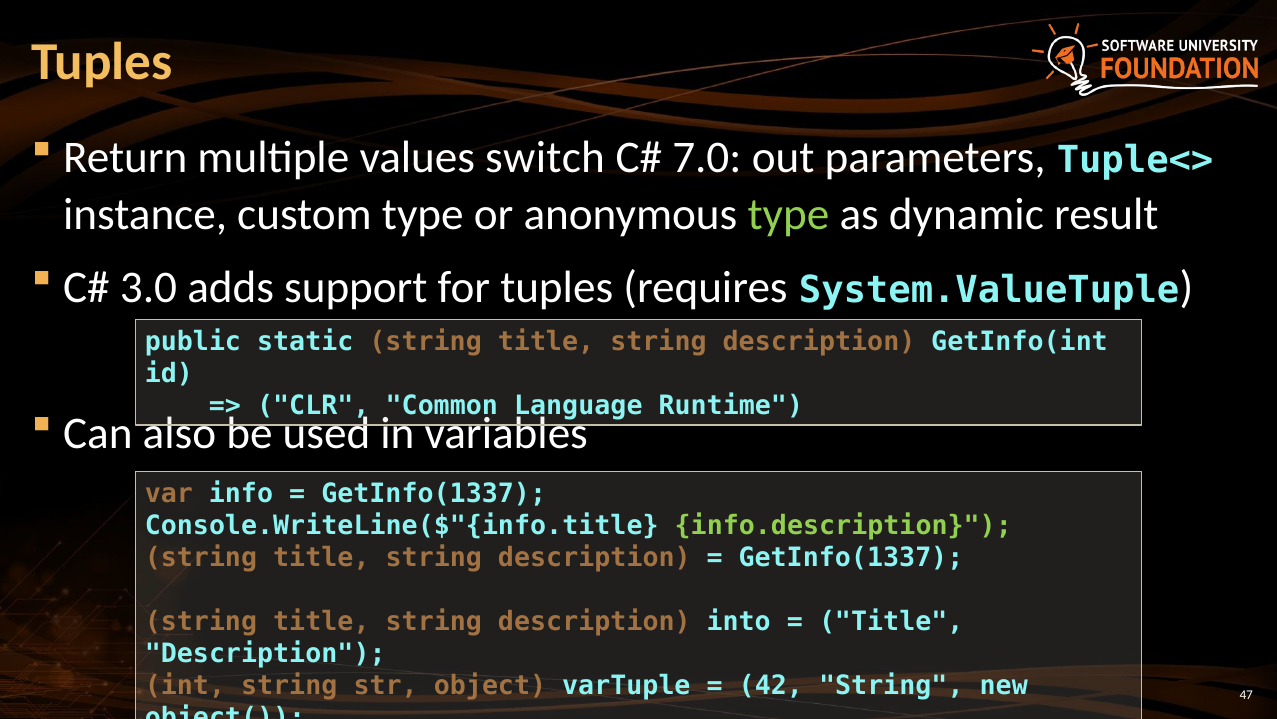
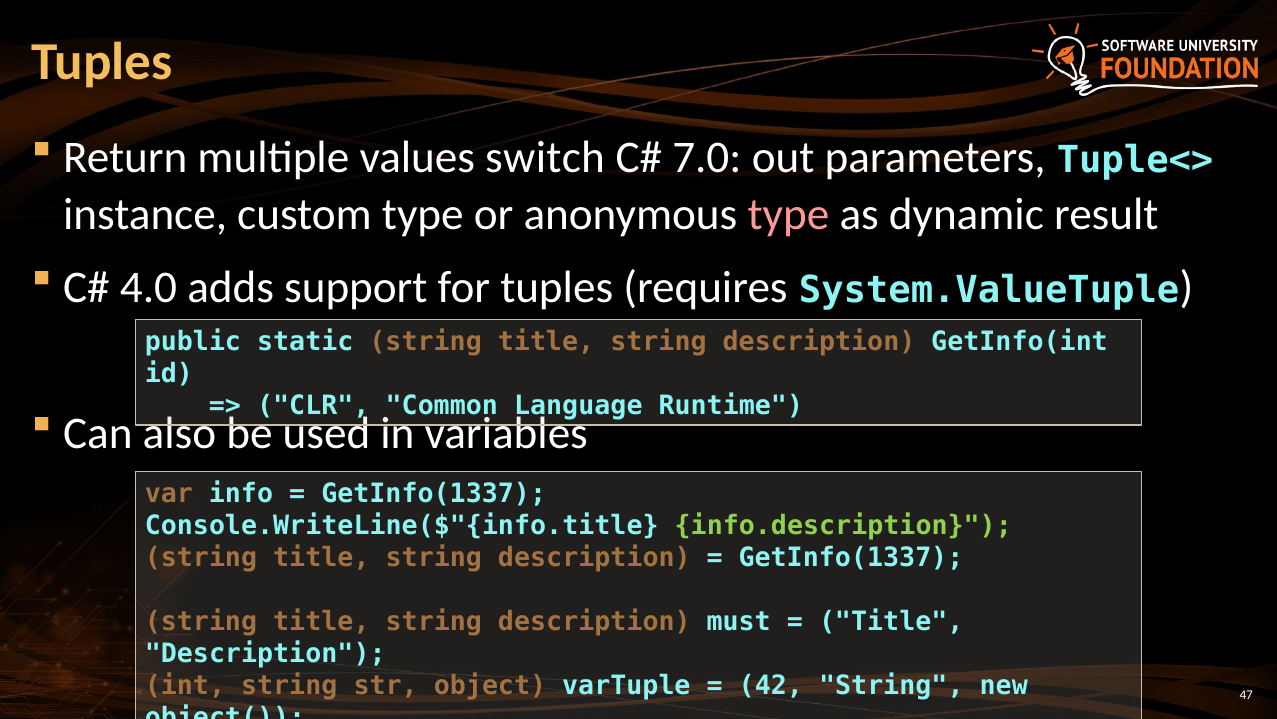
type at (788, 214) colour: light green -> pink
3.0: 3.0 -> 4.0
into: into -> must
